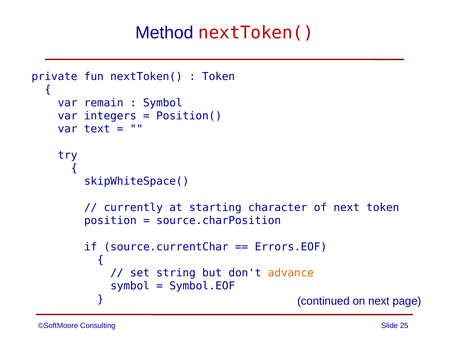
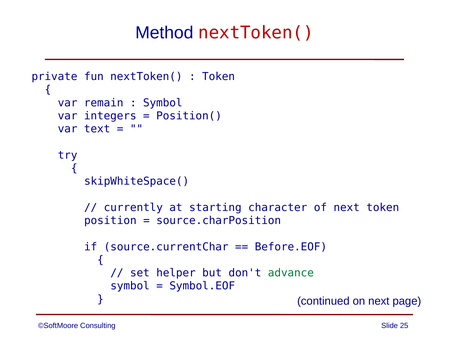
Errors.EOF: Errors.EOF -> Before.EOF
string: string -> helper
advance colour: orange -> green
